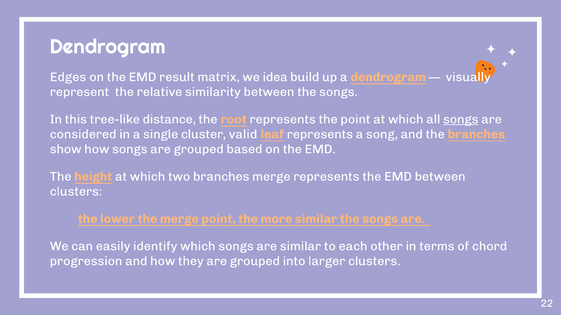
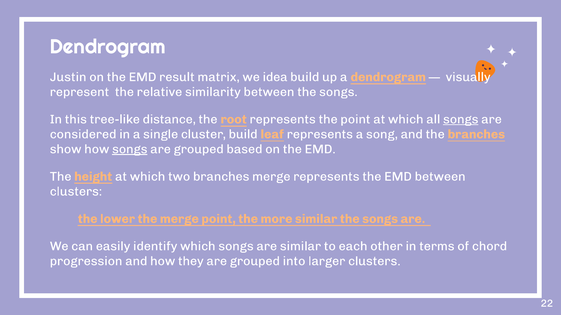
Edges: Edges -> Justin
cluster valid: valid -> build
songs at (130, 149) underline: none -> present
